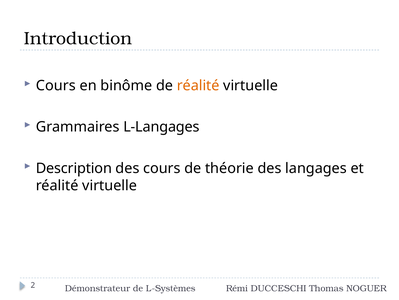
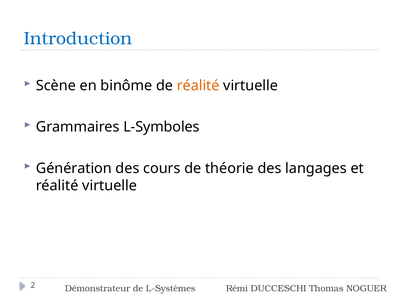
Introduction colour: black -> blue
Cours at (56, 85): Cours -> Scène
L-Langages: L-Langages -> L-Symboles
Description: Description -> Génération
